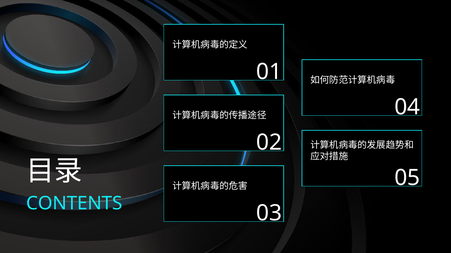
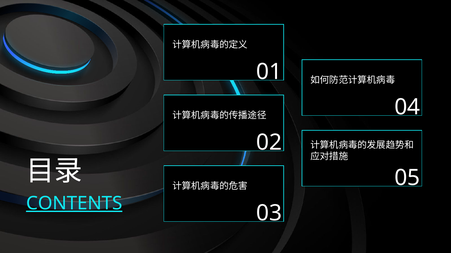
CONTENTS underline: none -> present
